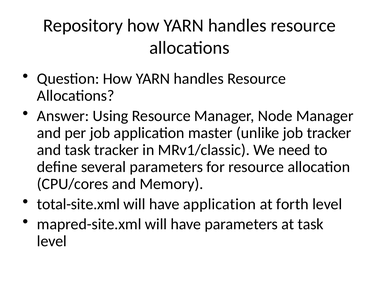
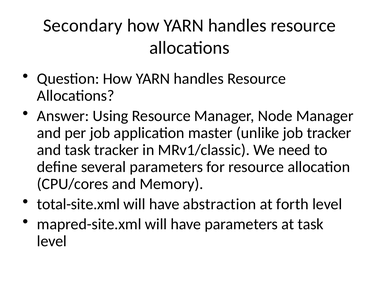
Repository: Repository -> Secondary
have application: application -> abstraction
